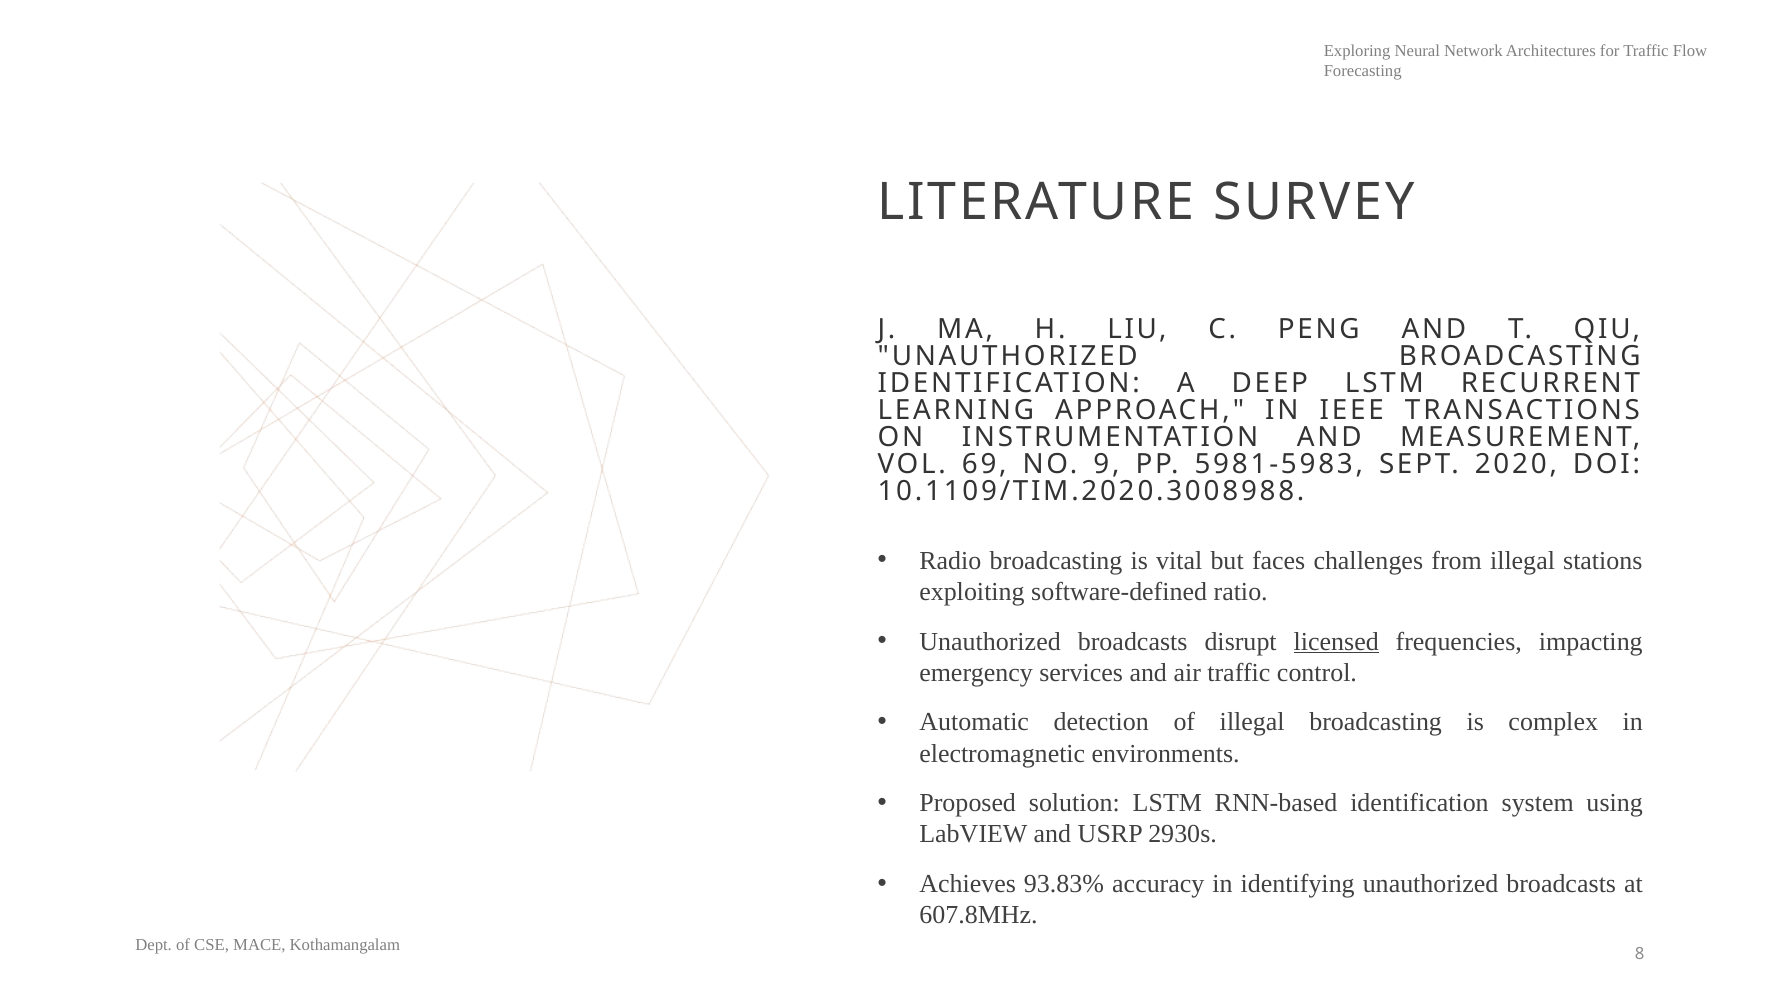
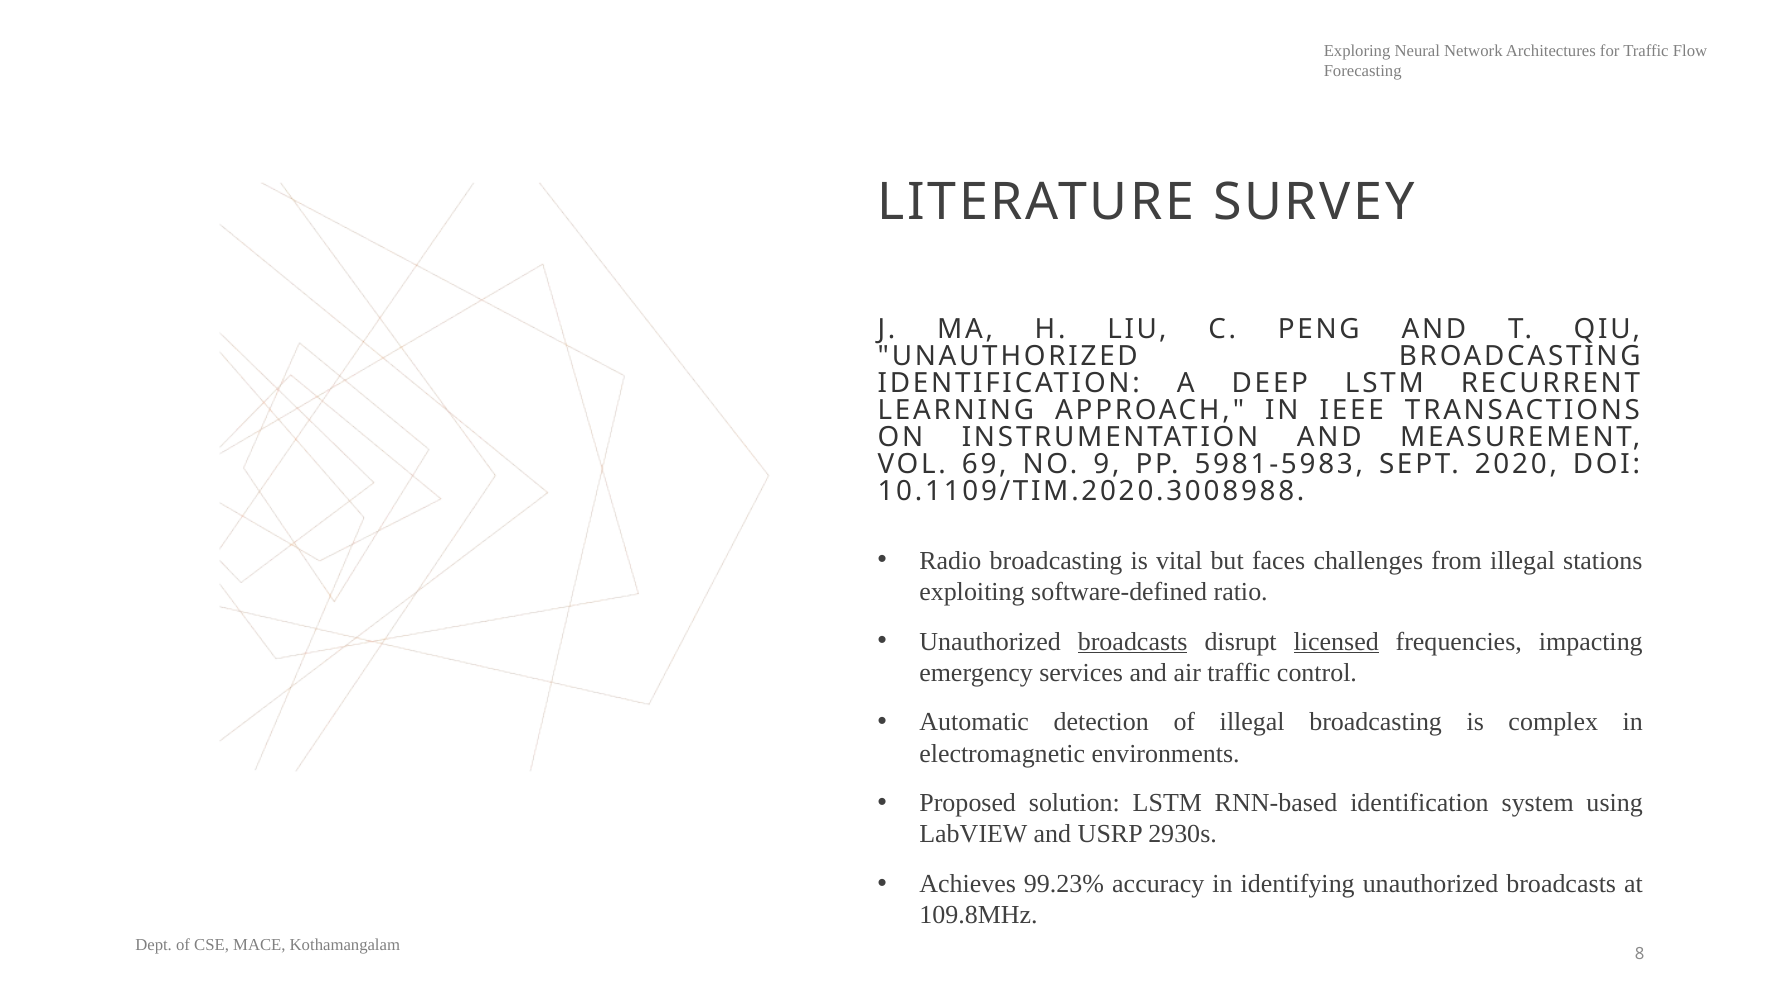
broadcasts at (1133, 642) underline: none -> present
93.83%: 93.83% -> 99.23%
607.8MHz: 607.8MHz -> 109.8MHz
